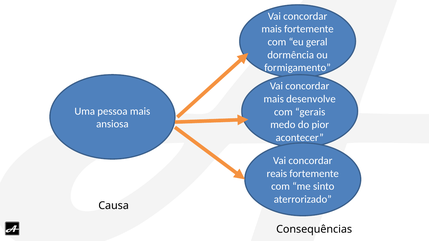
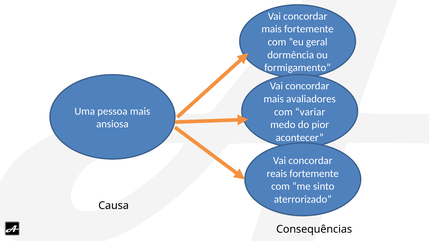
desenvolve: desenvolve -> avaliadores
gerais: gerais -> variar
